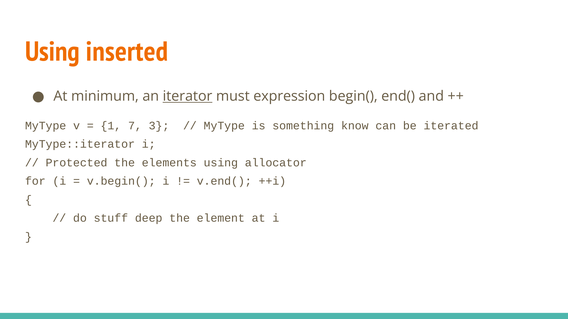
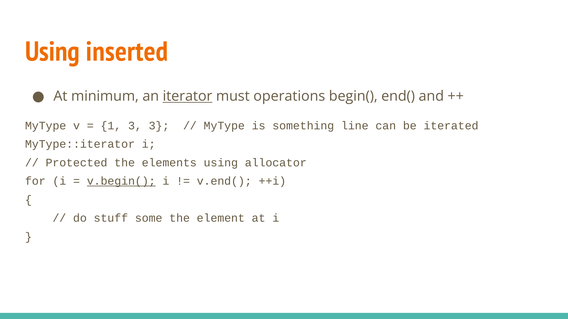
expression: expression -> operations
1 7: 7 -> 3
know: know -> line
v.begin( underline: none -> present
deep: deep -> some
